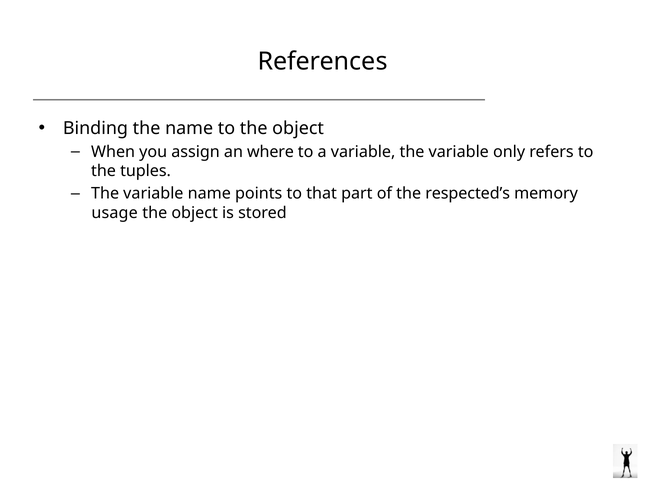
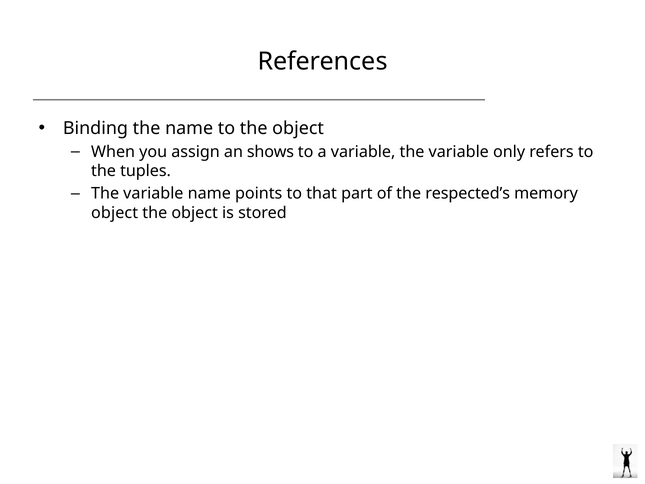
where: where -> shows
usage at (115, 213): usage -> object
